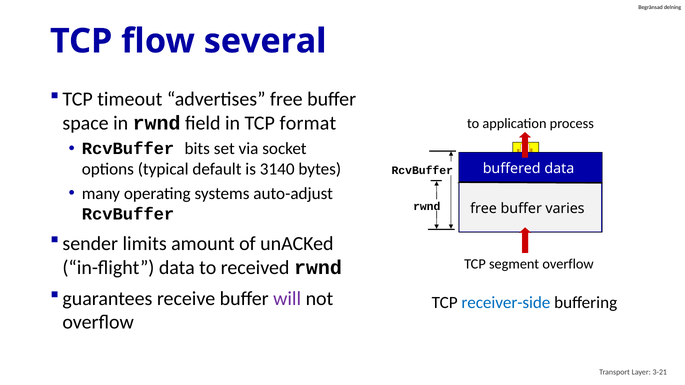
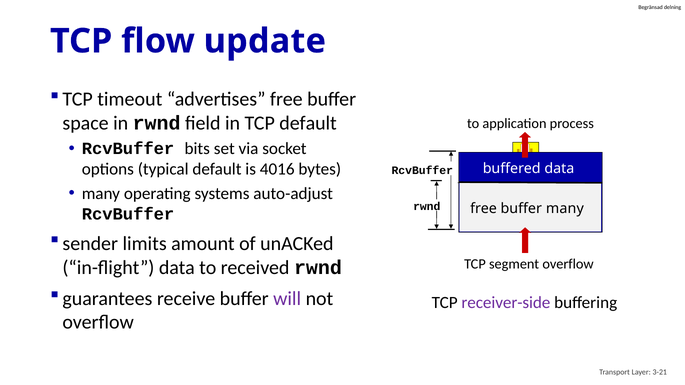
several: several -> update
TCP format: format -> default
3140: 3140 -> 4016
buffer varies: varies -> many
receiver-side colour: blue -> purple
